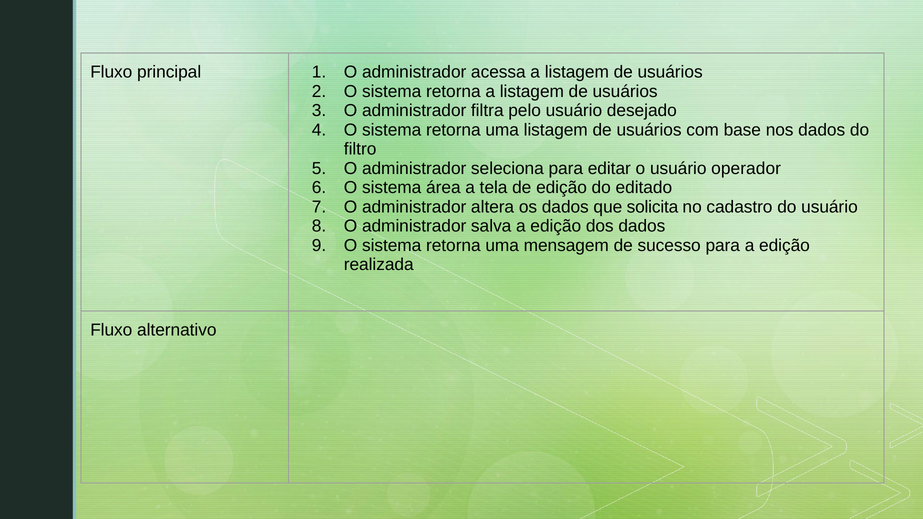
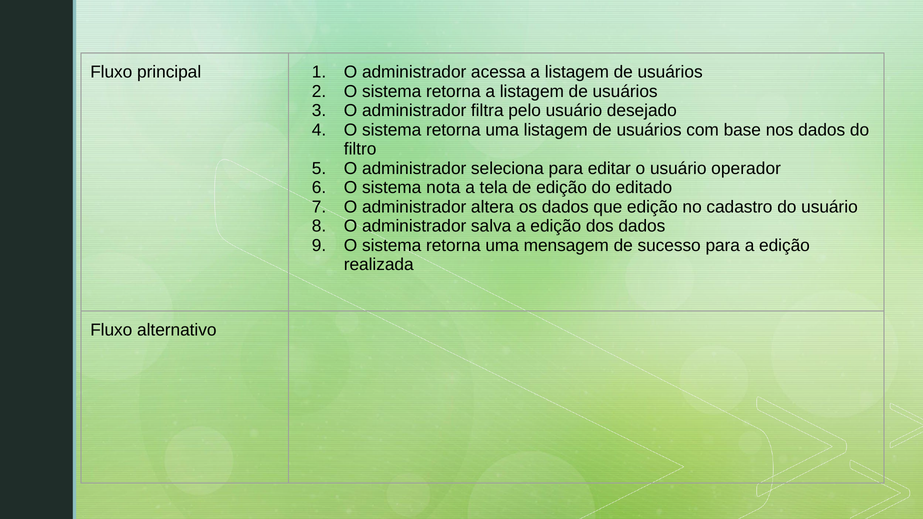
área: área -> nota
que solicita: solicita -> edição
